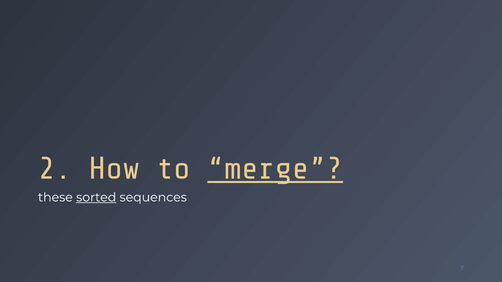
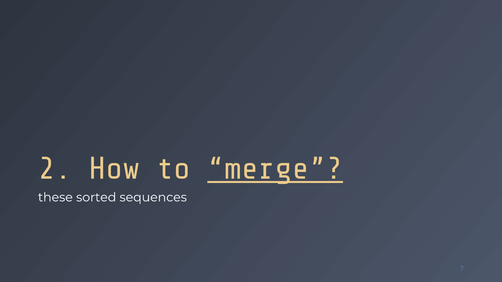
sorted underline: present -> none
